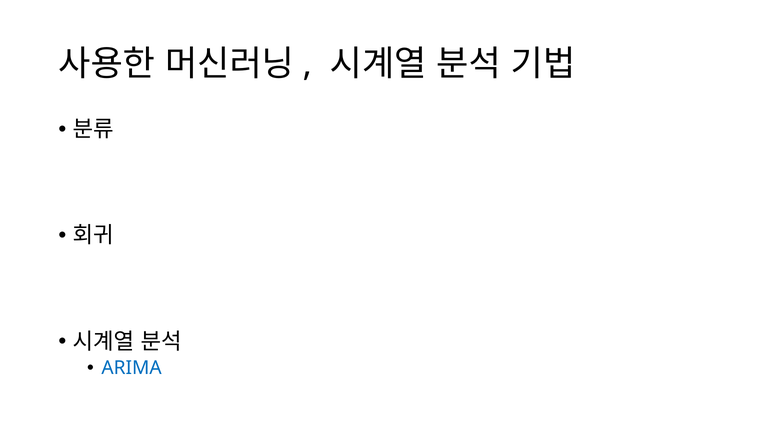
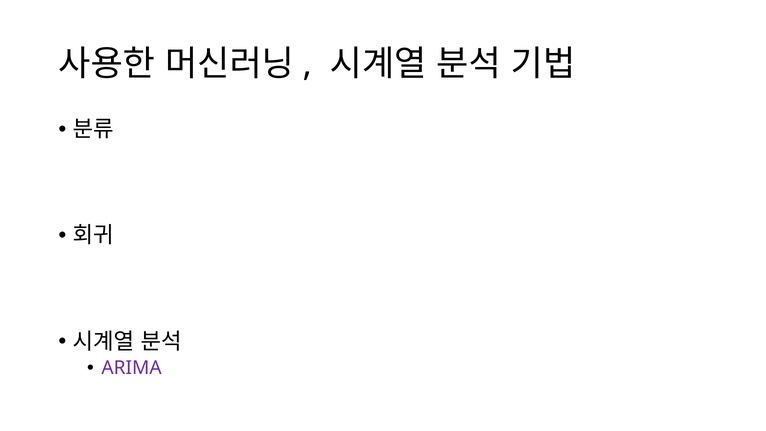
ARIMA colour: blue -> purple
